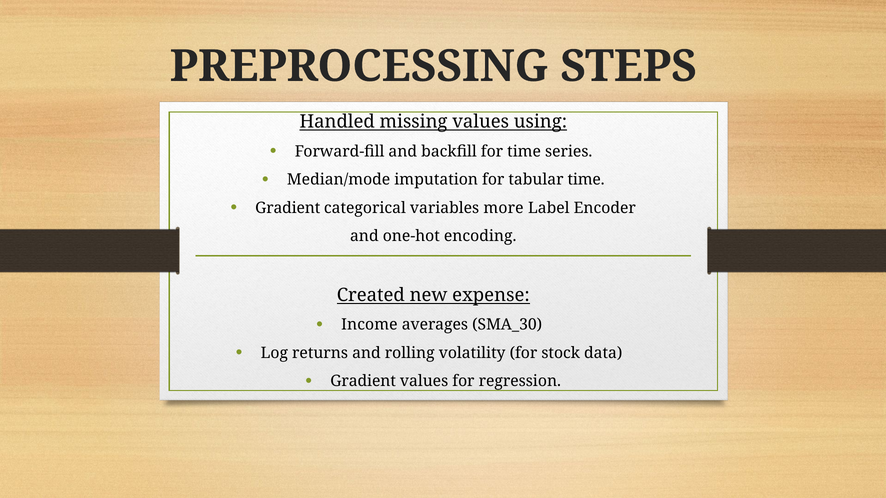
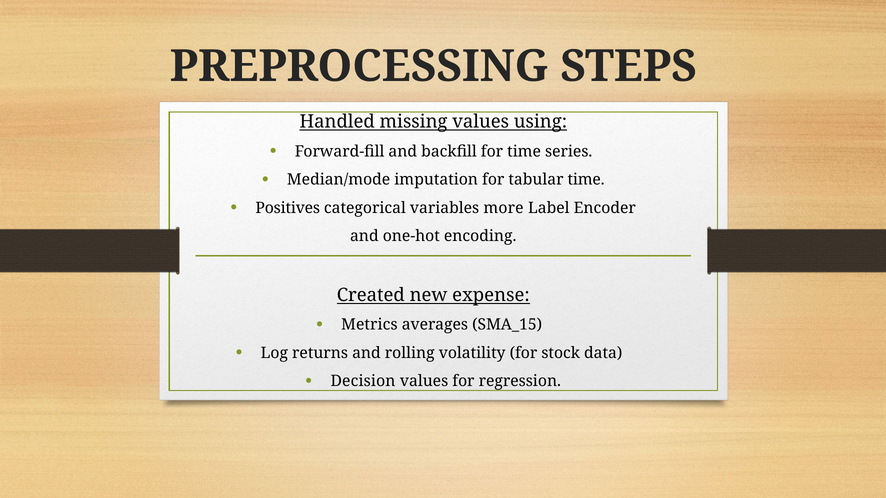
Gradient at (288, 208): Gradient -> Positives
Income: Income -> Metrics
SMA_30: SMA_30 -> SMA_15
Gradient at (363, 381): Gradient -> Decision
